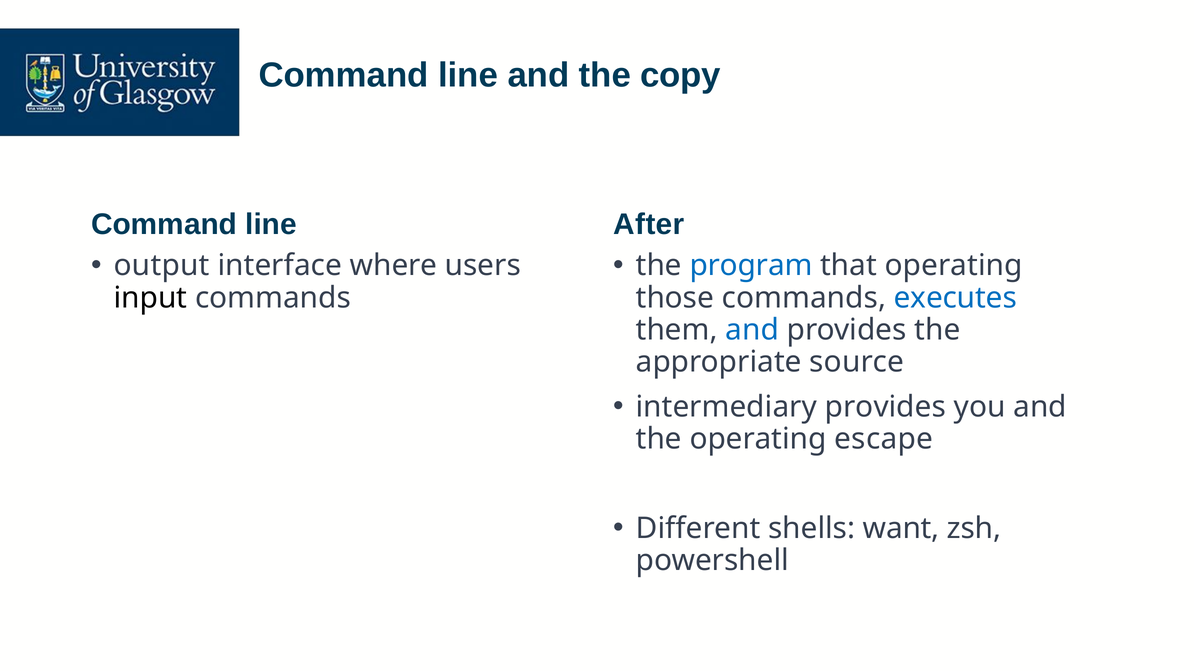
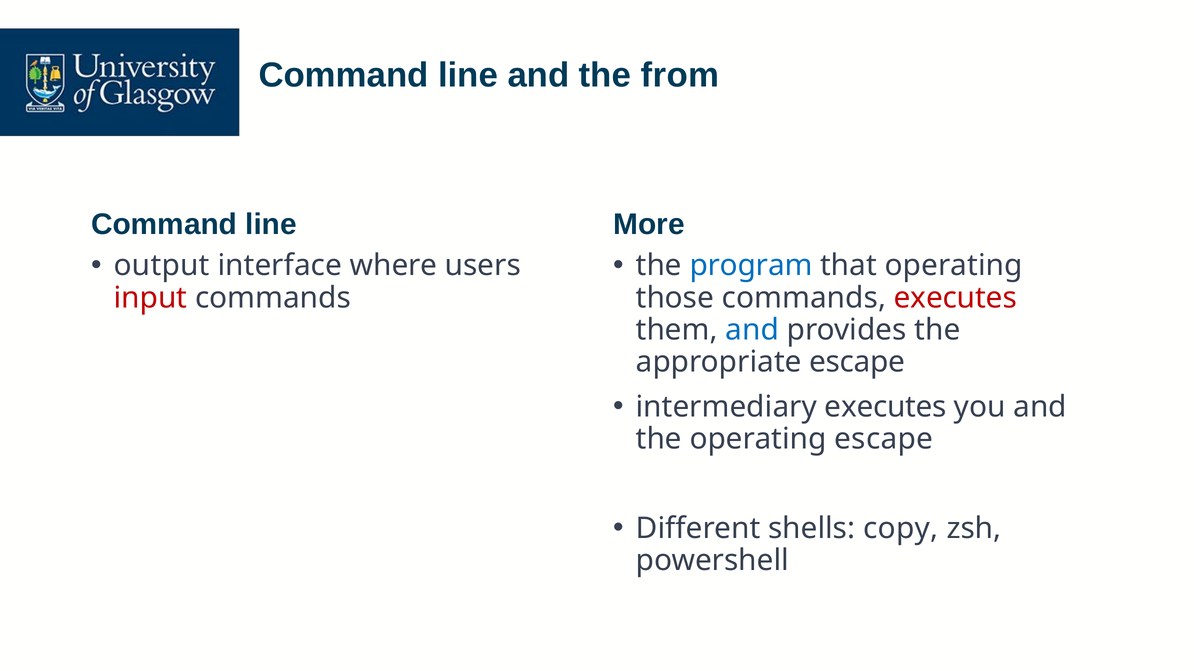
copy: copy -> from
After: After -> More
input colour: black -> red
executes at (955, 298) colour: blue -> red
appropriate source: source -> escape
intermediary provides: provides -> executes
want: want -> copy
